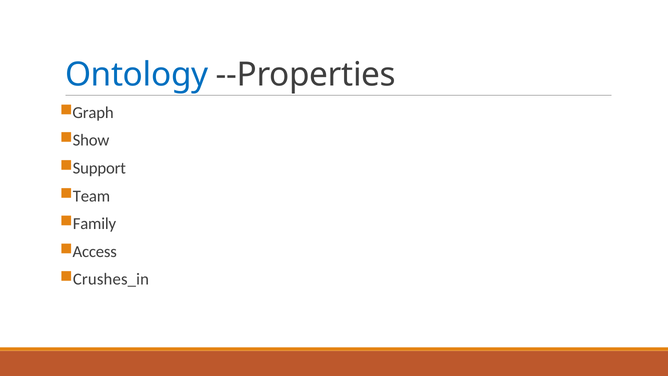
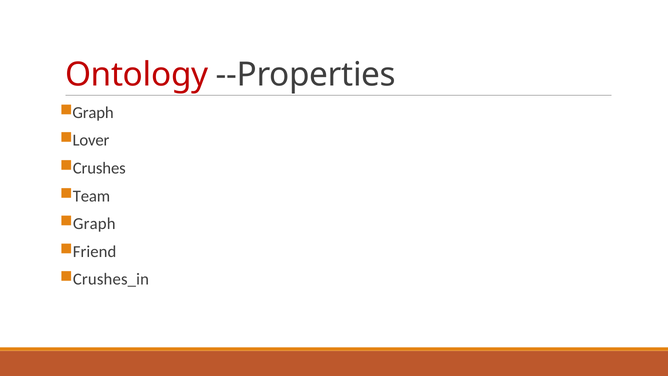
Ontology colour: blue -> red
Show: Show -> Lover
Support: Support -> Crushes
Family at (94, 224): Family -> Graph
Access: Access -> Friend
